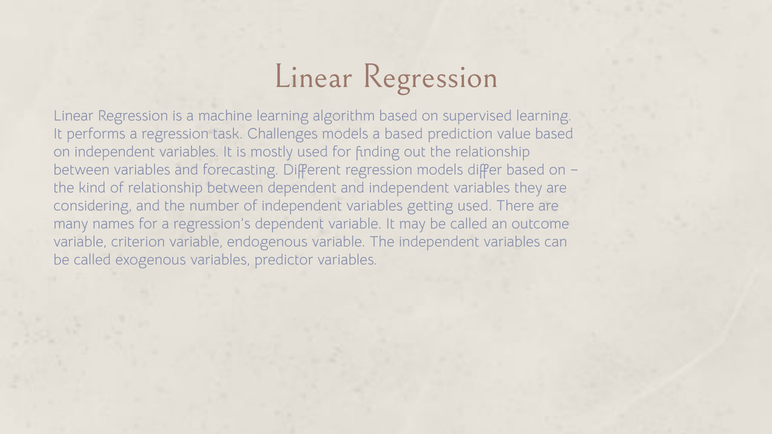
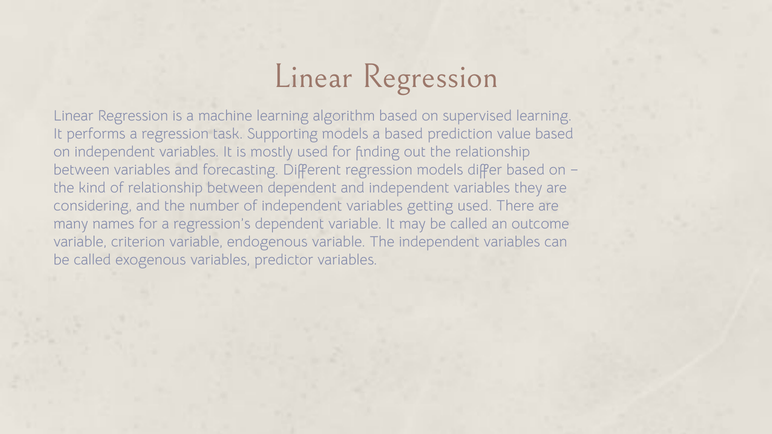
Challenges: Challenges -> Supporting
